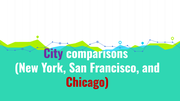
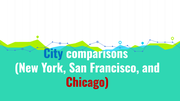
City colour: purple -> blue
